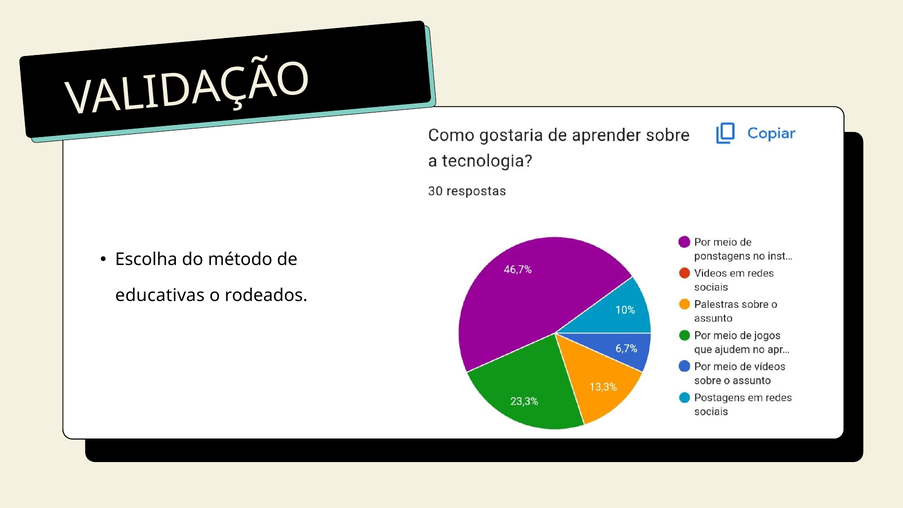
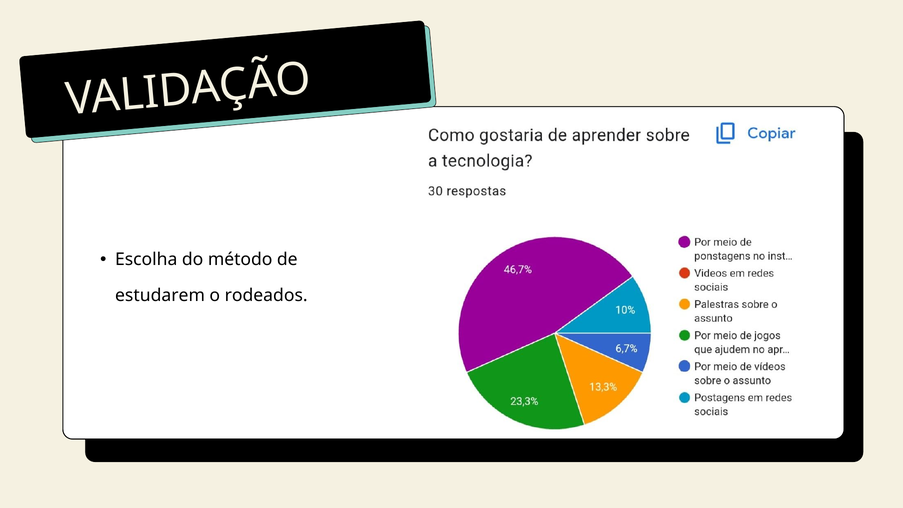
educativas: educativas -> estudarem
